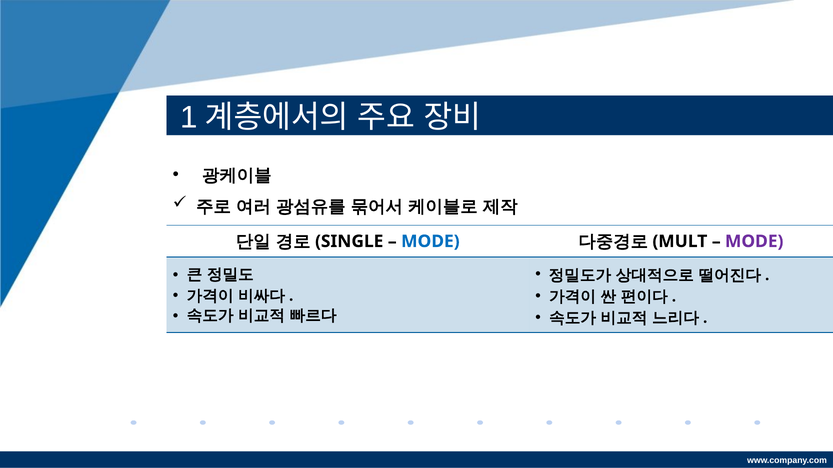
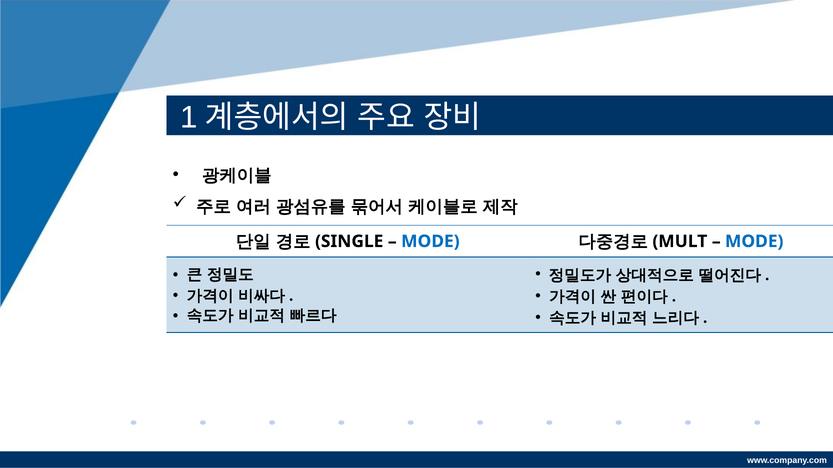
MODE at (754, 242) colour: purple -> blue
